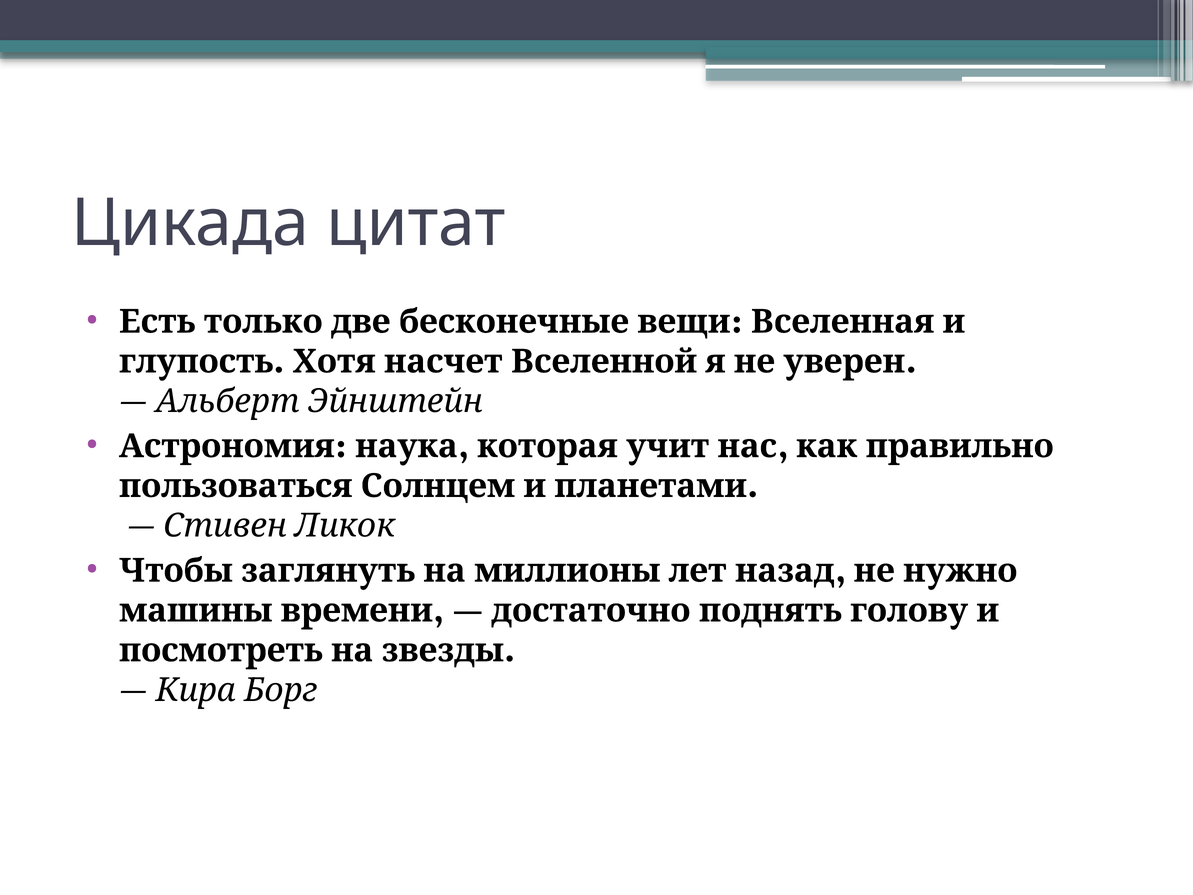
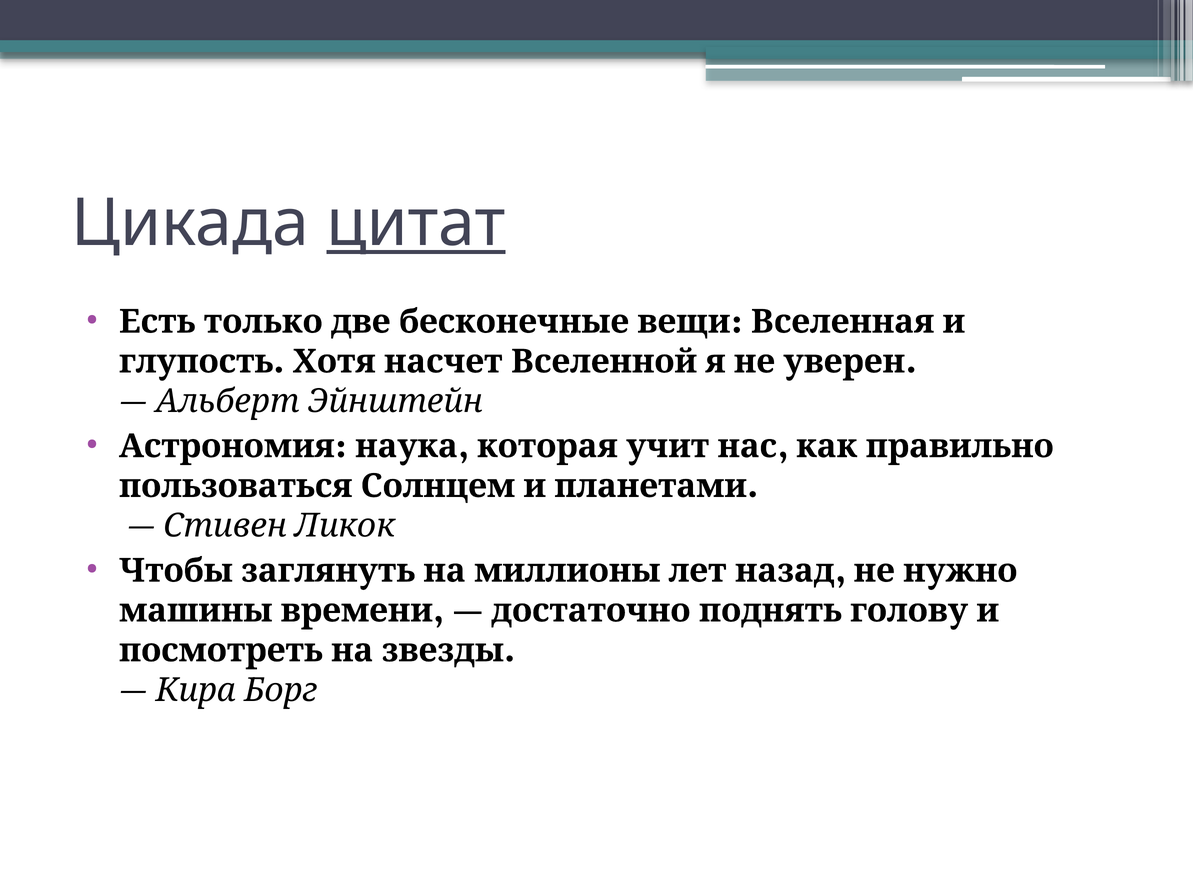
цитат underline: none -> present
